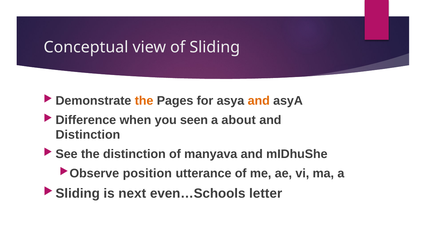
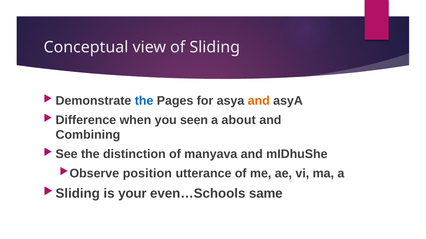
the at (144, 101) colour: orange -> blue
Distinction at (88, 135): Distinction -> Combining
next: next -> your
letter: letter -> same
